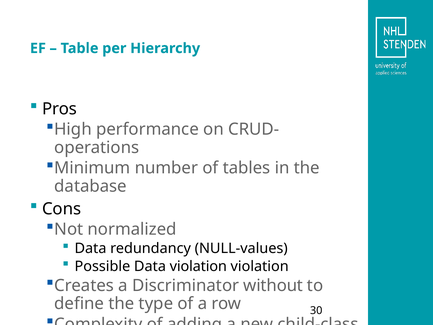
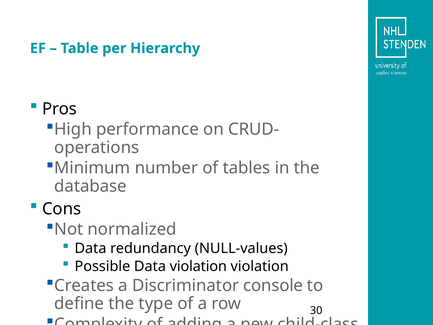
without: without -> console
